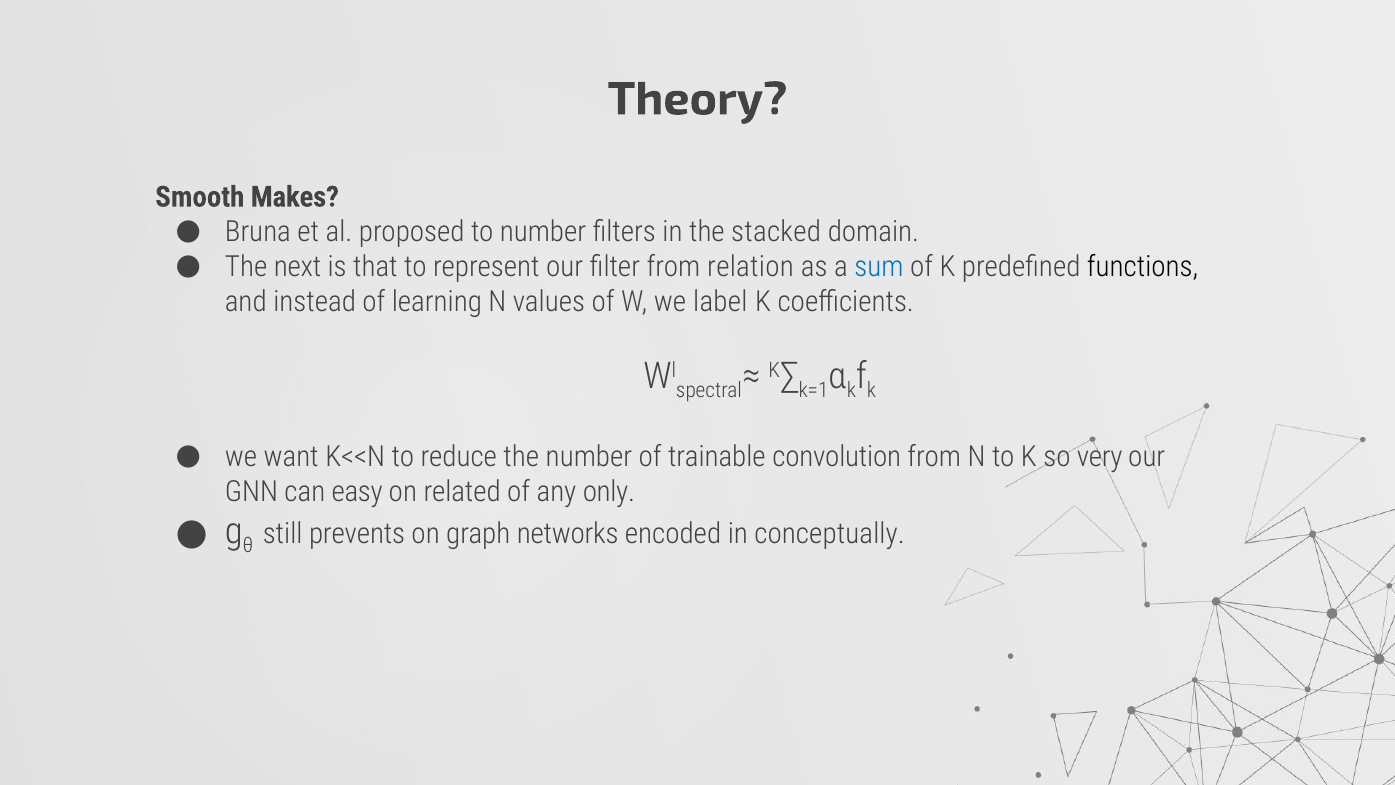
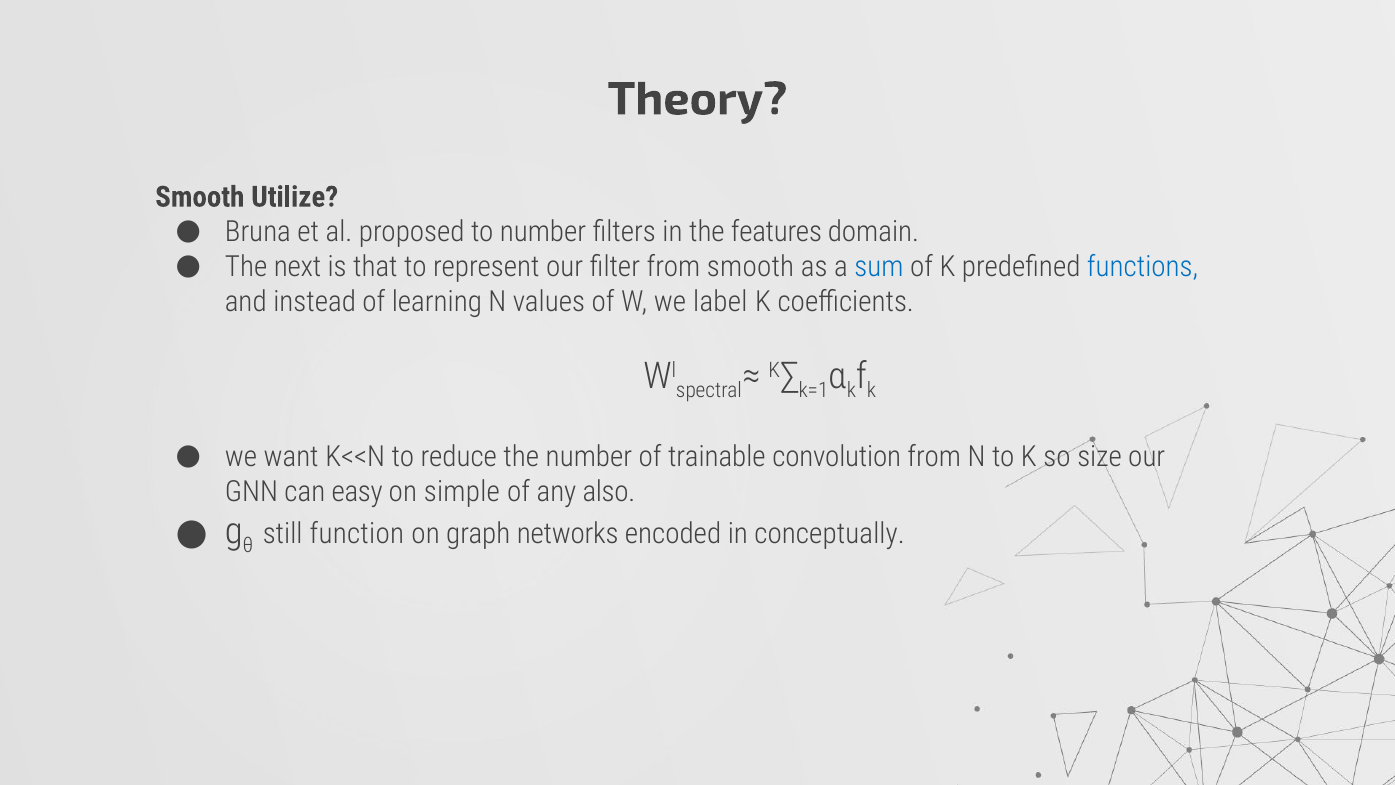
Makes: Makes -> Utilize
stacked: stacked -> features
from relation: relation -> smooth
functions colour: black -> blue
very: very -> size
related: related -> simple
only: only -> also
prevents: prevents -> function
